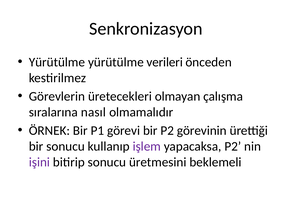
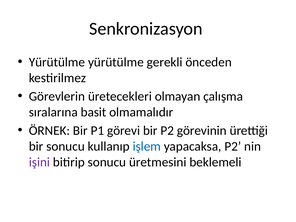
verileri: verileri -> gerekli
nasıl: nasıl -> basit
işlem colour: purple -> blue
